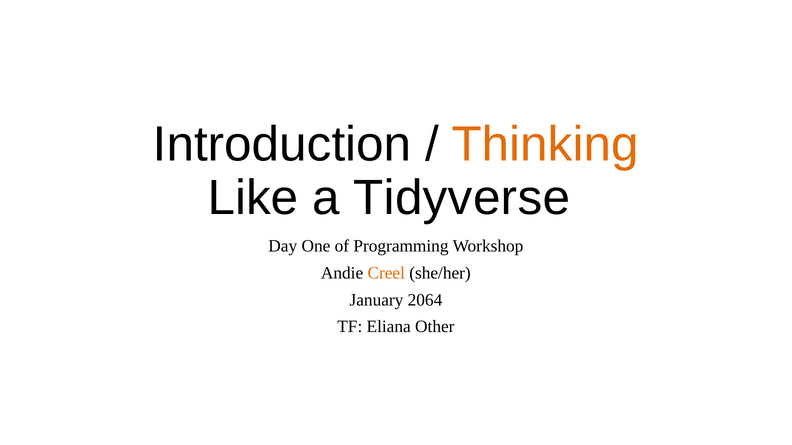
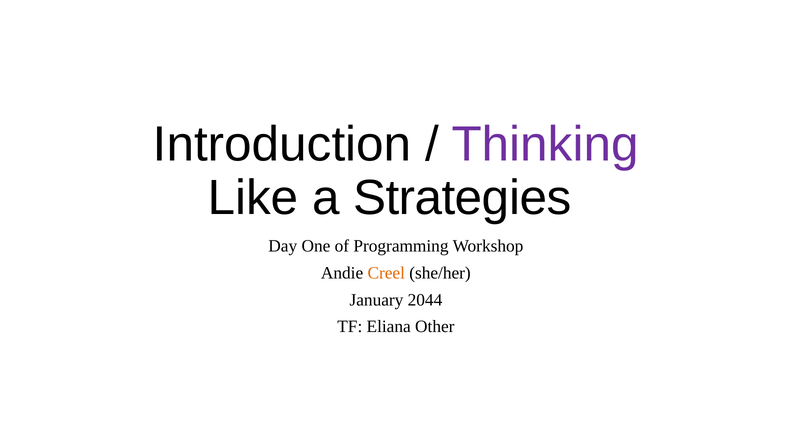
Thinking colour: orange -> purple
Tidyverse: Tidyverse -> Strategies
2064: 2064 -> 2044
